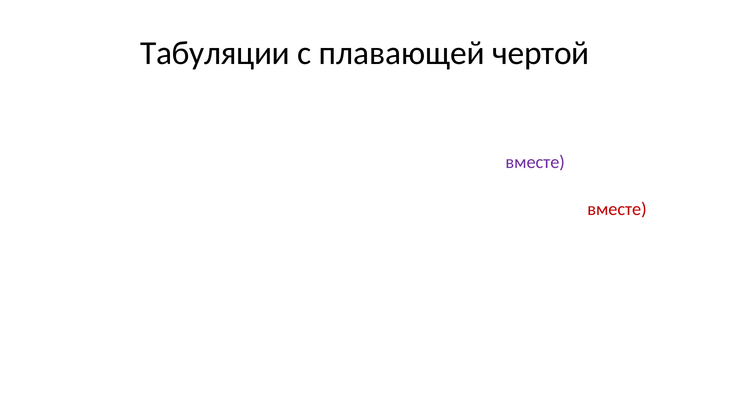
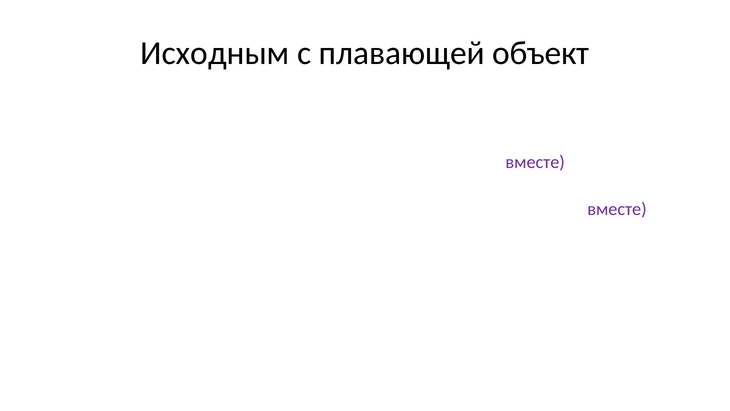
Табуляции: Табуляции -> Исходным
чертой: чертой -> объект
вместе at (617, 209) colour: red -> purple
